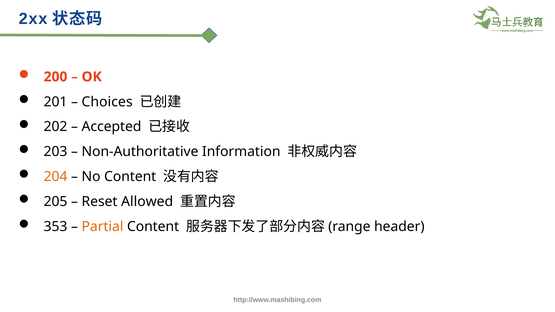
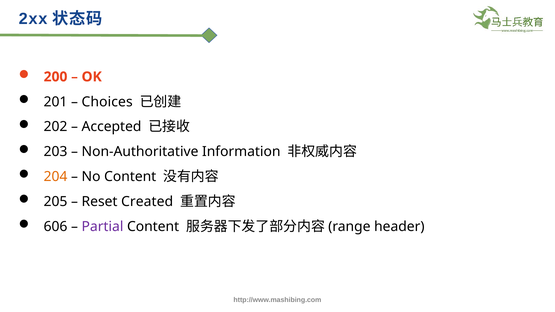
Allowed: Allowed -> Created
353: 353 -> 606
Partial colour: orange -> purple
